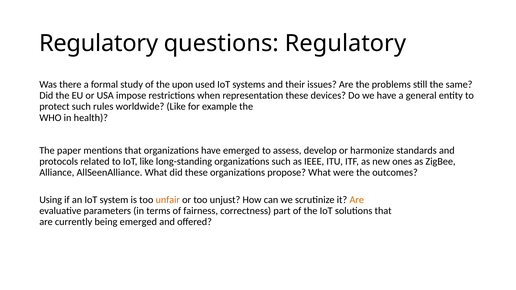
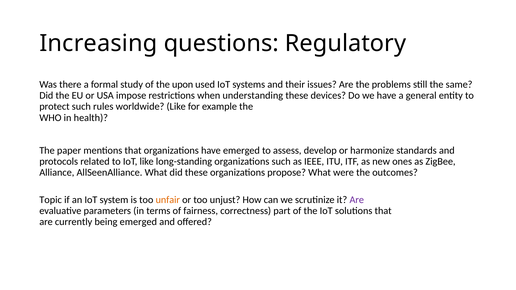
Regulatory at (99, 43): Regulatory -> Increasing
representation: representation -> understanding
Using: Using -> Topic
Are at (357, 200) colour: orange -> purple
